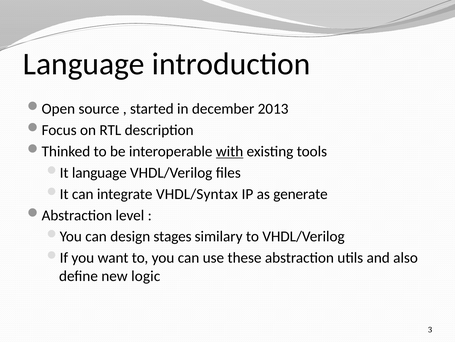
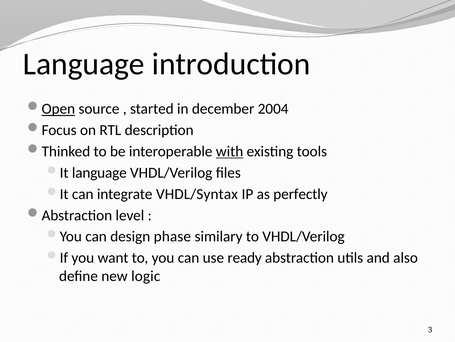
Open underline: none -> present
2013: 2013 -> 2004
generate: generate -> perfectly
stages: stages -> phase
these: these -> ready
